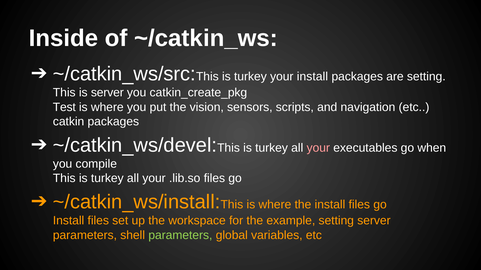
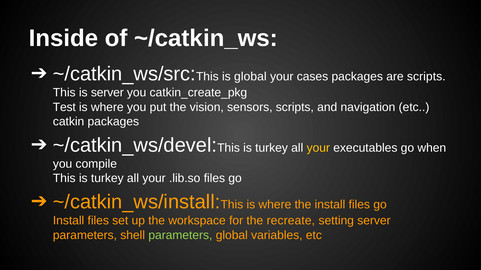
turkey at (250, 77): turkey -> global
your install: install -> cases
are setting: setting -> scripts
your at (318, 148) colour: pink -> yellow
example: example -> recreate
